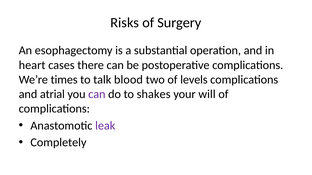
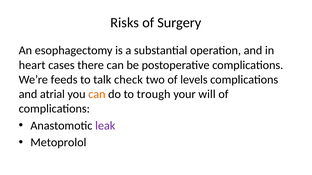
times: times -> feeds
blood: blood -> check
can at (97, 94) colour: purple -> orange
shakes: shakes -> trough
Completely: Completely -> Metoprolol
